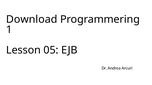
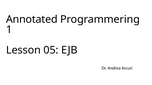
Download: Download -> Annotated
